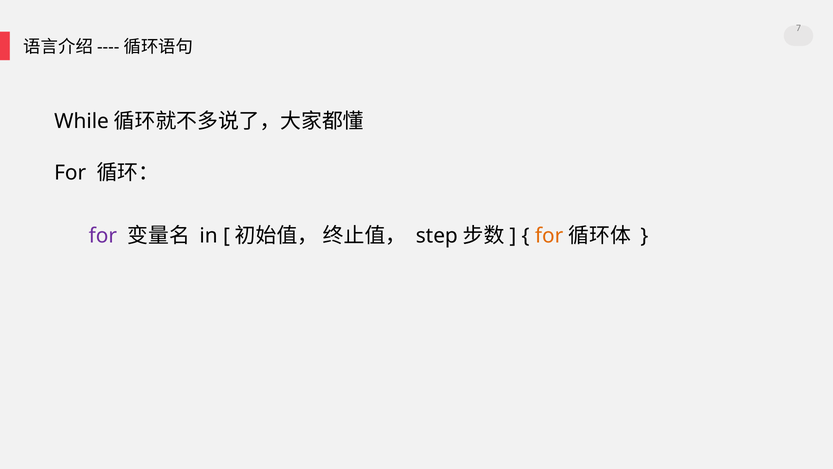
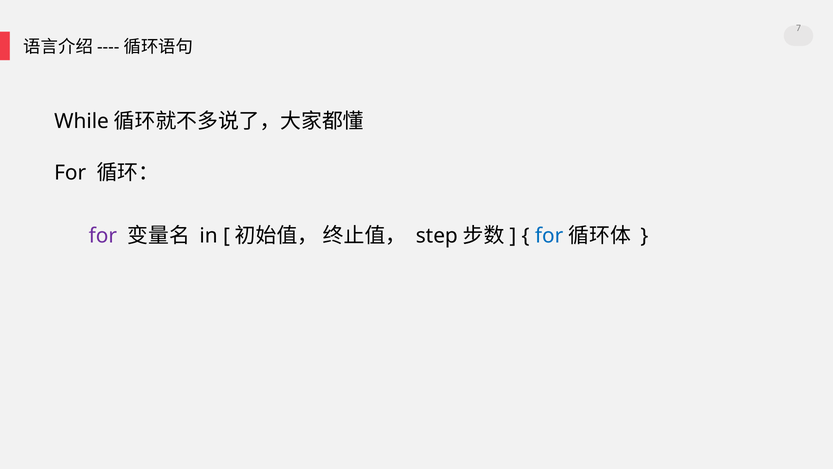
for at (549, 236) colour: orange -> blue
